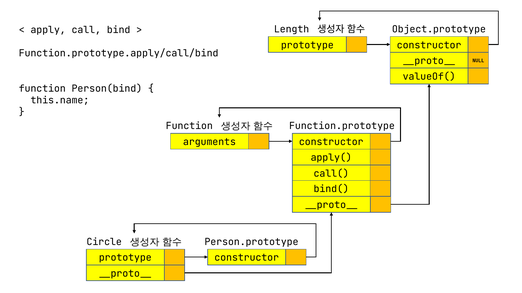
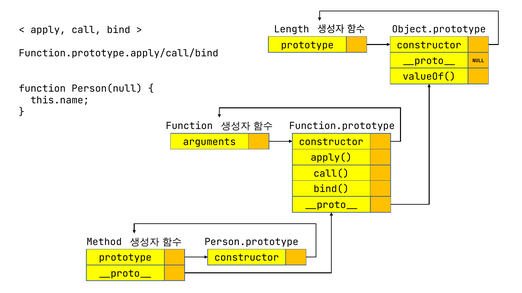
Person(bind: Person(bind -> Person(null
Circle: Circle -> Method
